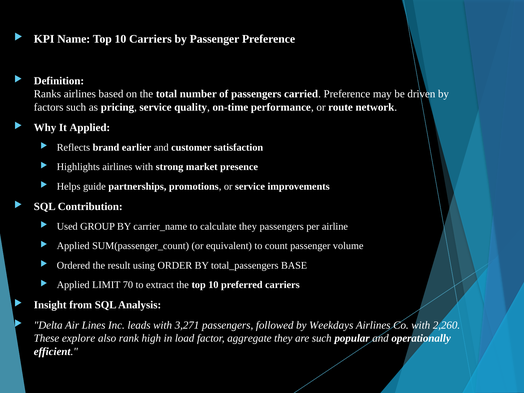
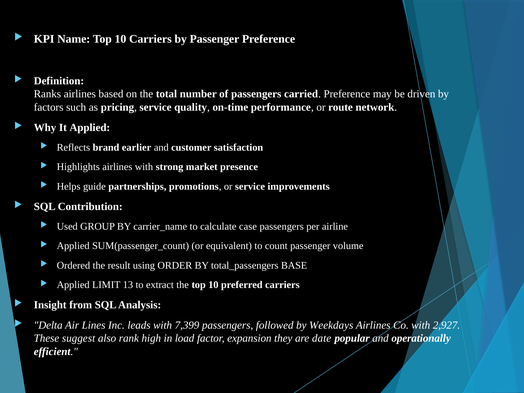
calculate they: they -> case
70: 70 -> 13
3,271: 3,271 -> 7,399
2,260: 2,260 -> 2,927
explore: explore -> suggest
aggregate: aggregate -> expansion
are such: such -> date
